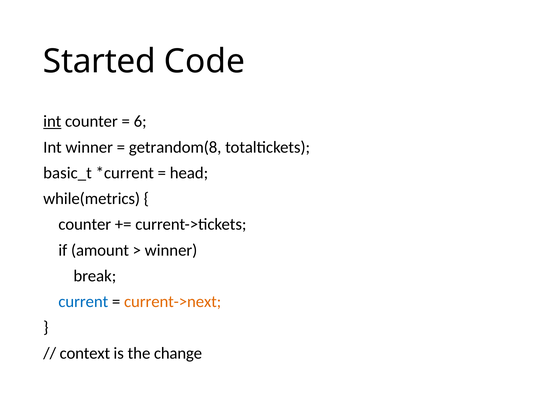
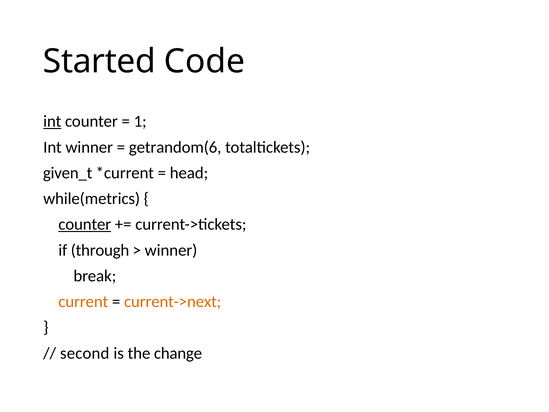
6: 6 -> 1
getrandom(8: getrandom(8 -> getrandom(6
basic_t: basic_t -> given_t
counter at (85, 224) underline: none -> present
amount: amount -> through
current colour: blue -> orange
context: context -> second
